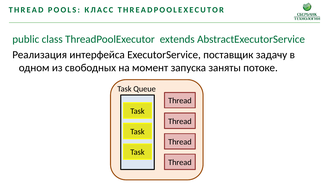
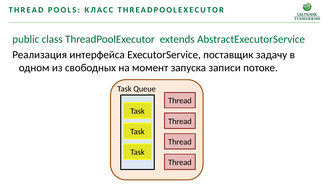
заняты: заняты -> записи
